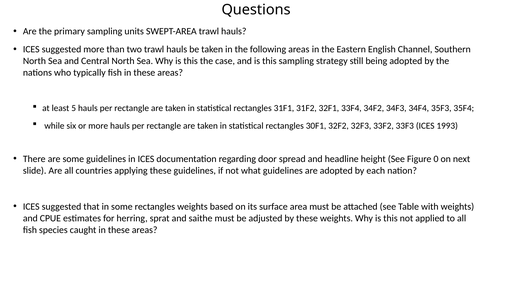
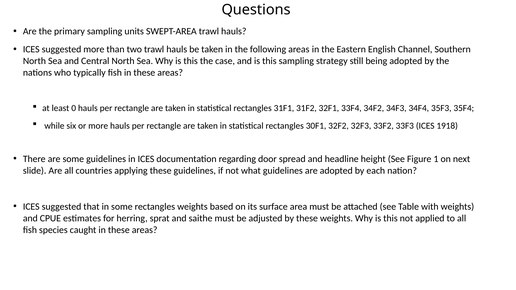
5: 5 -> 0
1993: 1993 -> 1918
0: 0 -> 1
